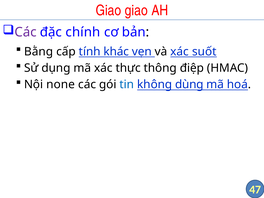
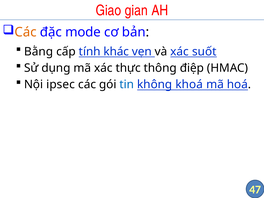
Giao giao: giao -> gian
Các at (26, 32) colour: purple -> orange
chính: chính -> mode
none: none -> ipsec
dùng: dùng -> khoá
